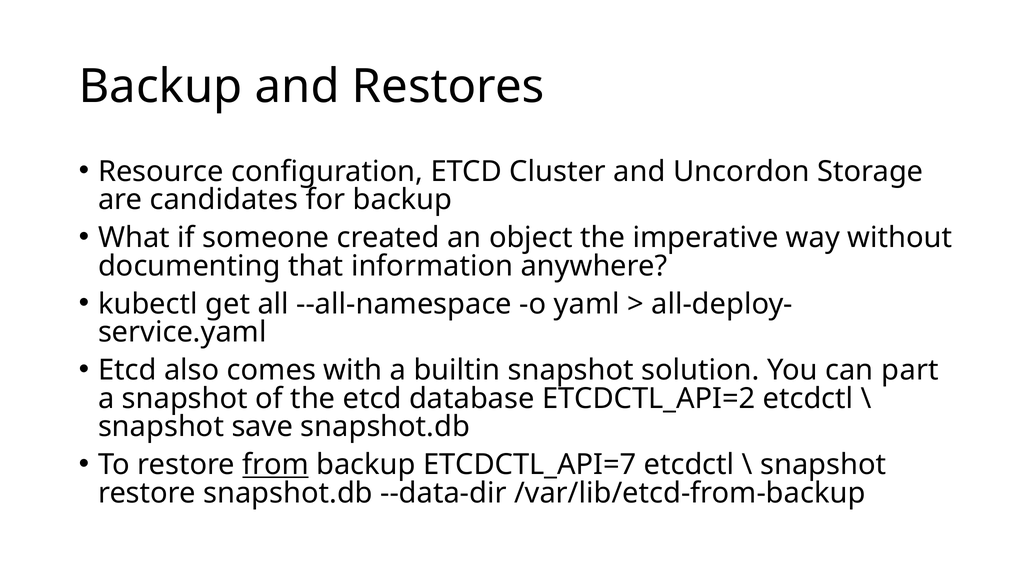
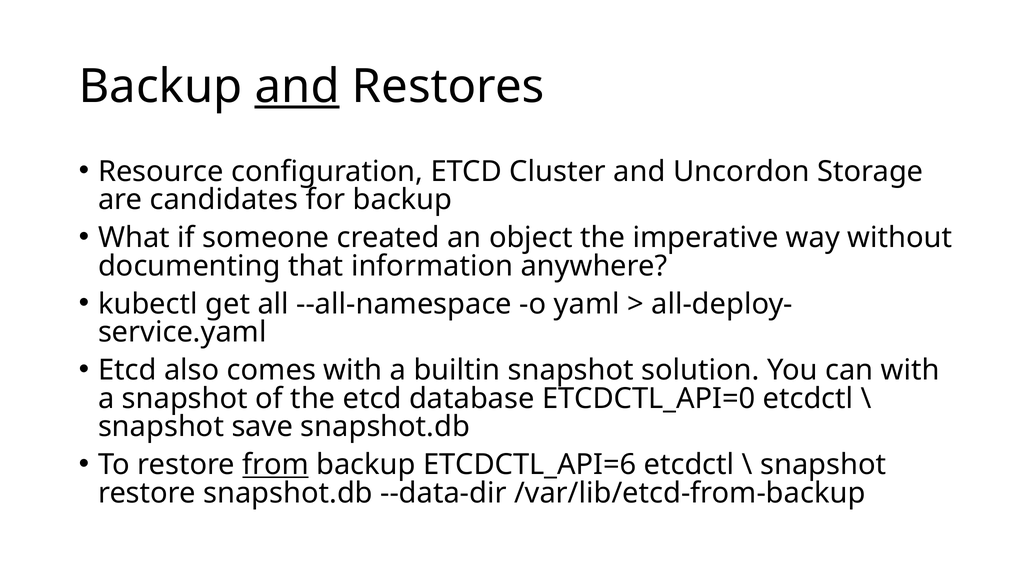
and at (297, 87) underline: none -> present
can part: part -> with
ETCDCTL_API=2: ETCDCTL_API=2 -> ETCDCTL_API=0
ETCDCTL_API=7: ETCDCTL_API=7 -> ETCDCTL_API=6
